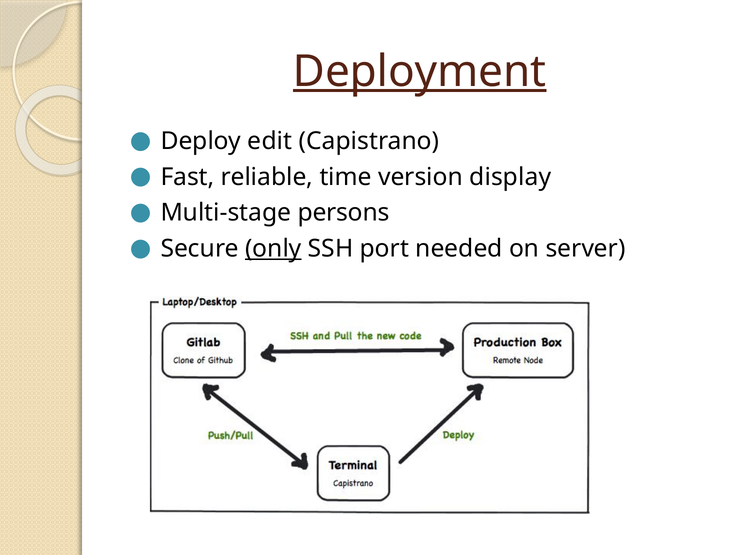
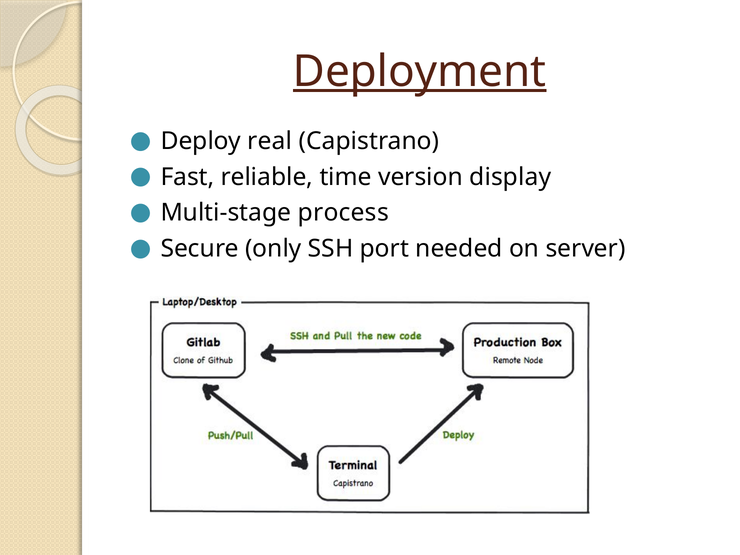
edit: edit -> real
persons: persons -> process
only underline: present -> none
